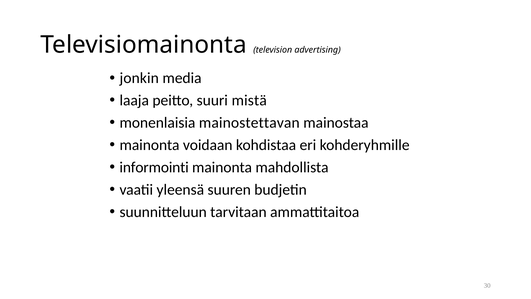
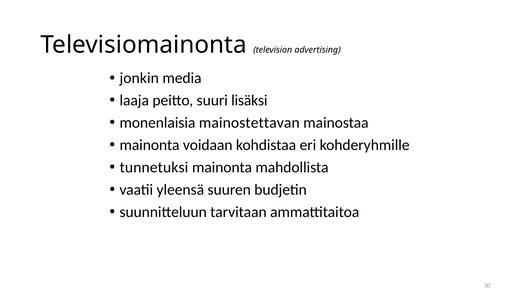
mistä: mistä -> lisäksi
informointi: informointi -> tunnetuksi
